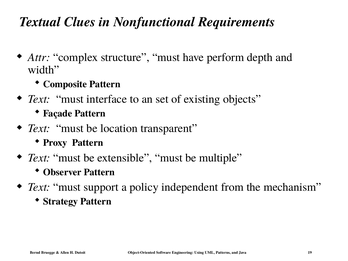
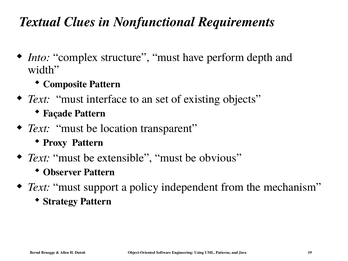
Attr: Attr -> Into
multiple: multiple -> obvious
